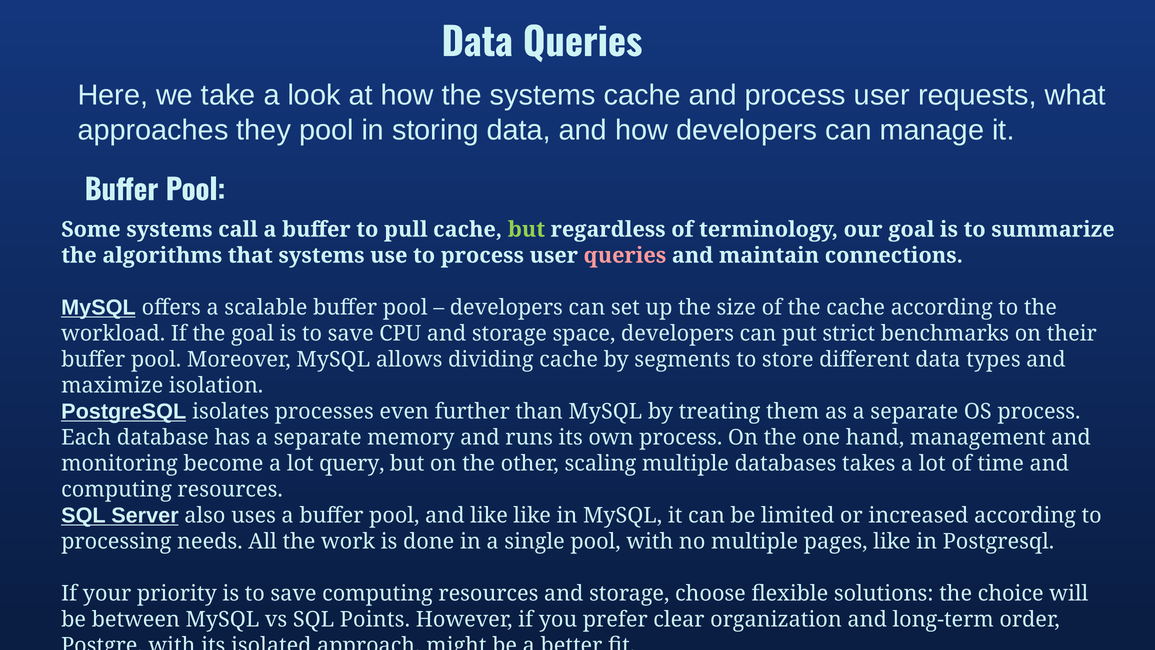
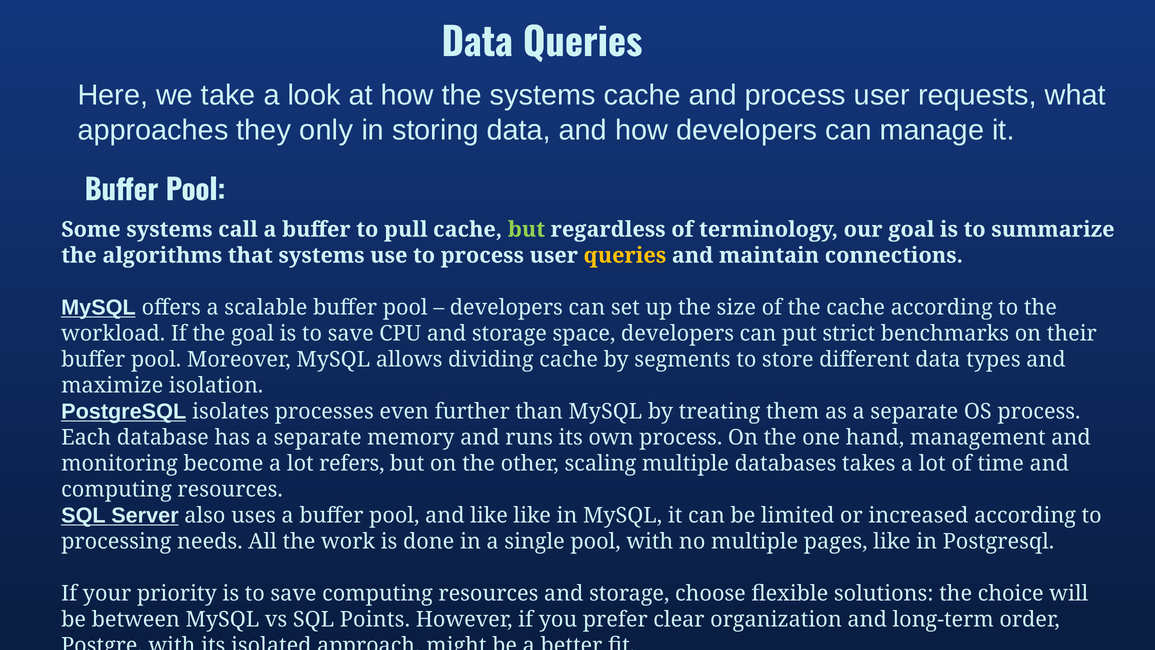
they pool: pool -> only
queries at (625, 255) colour: pink -> yellow
query: query -> refers
